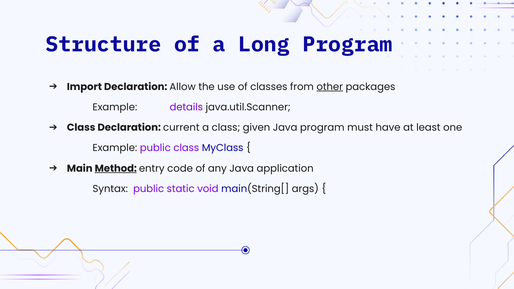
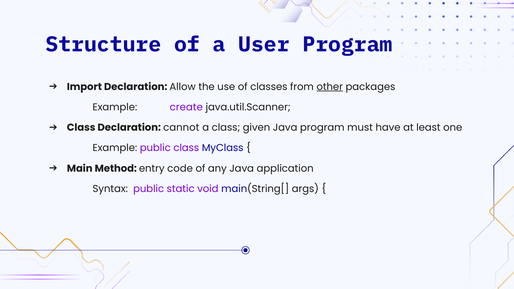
Long: Long -> User
details: details -> create
current: current -> cannot
Method underline: present -> none
